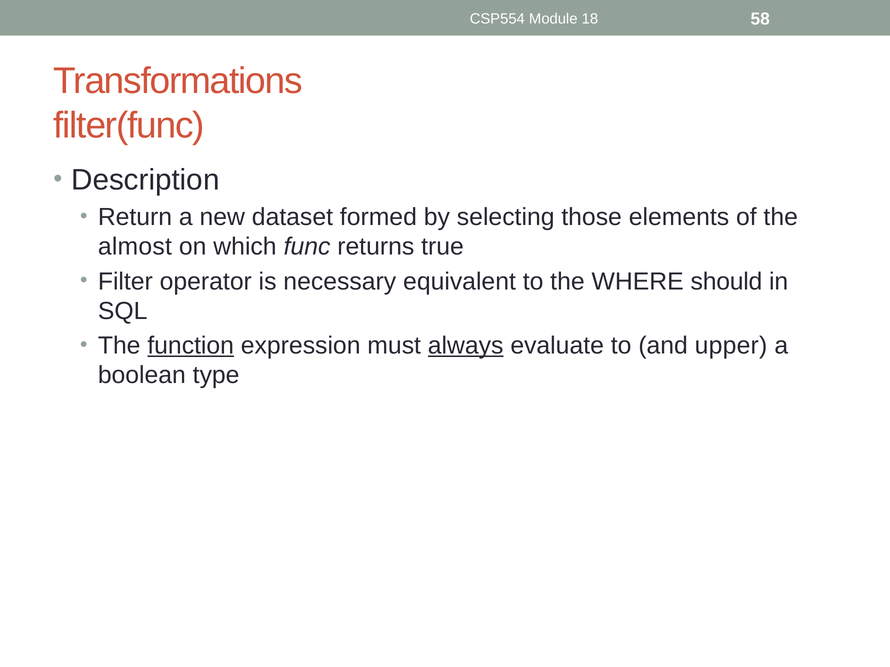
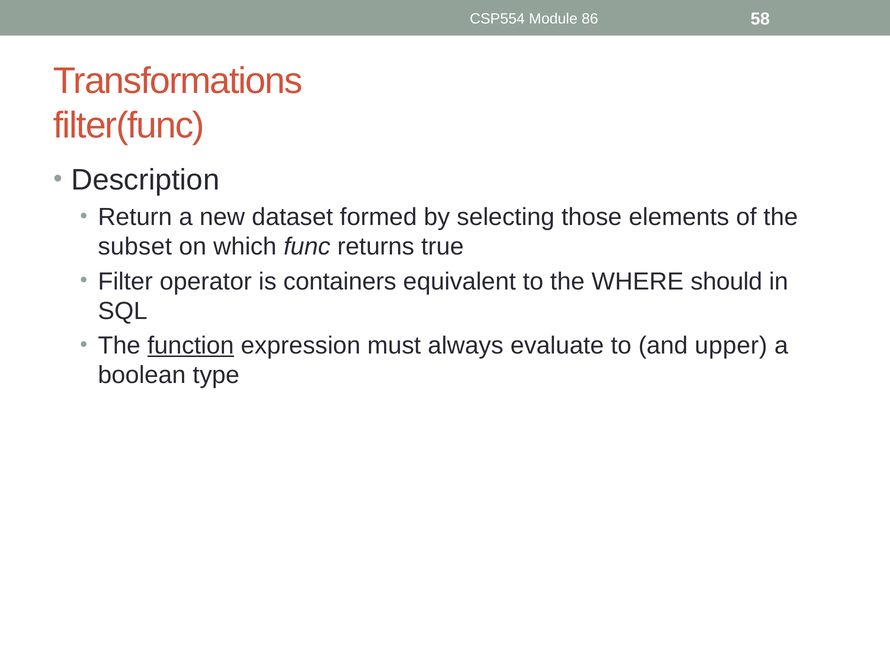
18: 18 -> 86
almost: almost -> subset
necessary: necessary -> containers
always underline: present -> none
